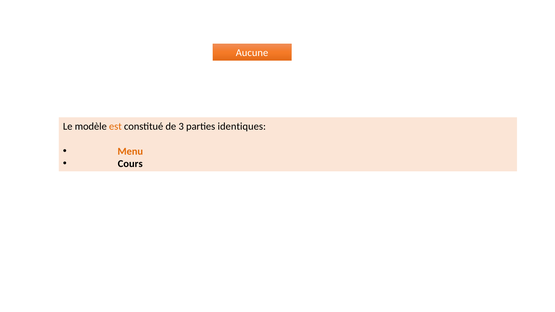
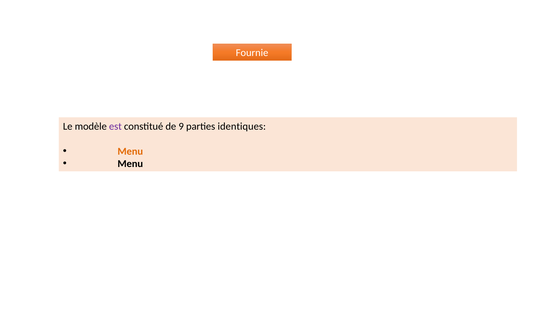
Aucune: Aucune -> Fournie
est colour: orange -> purple
3: 3 -> 9
Cours at (130, 164): Cours -> Menu
